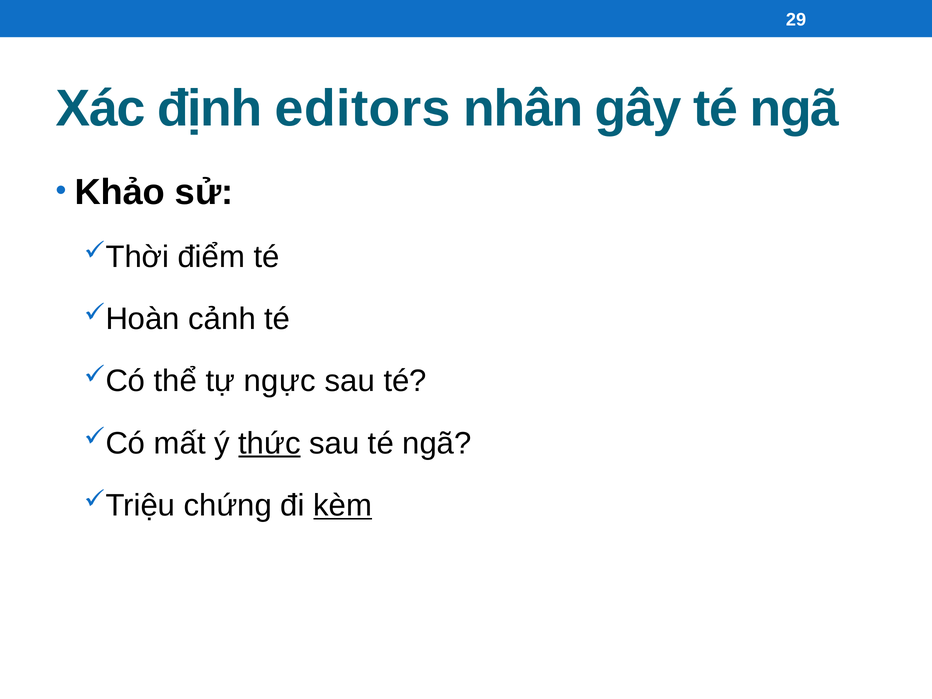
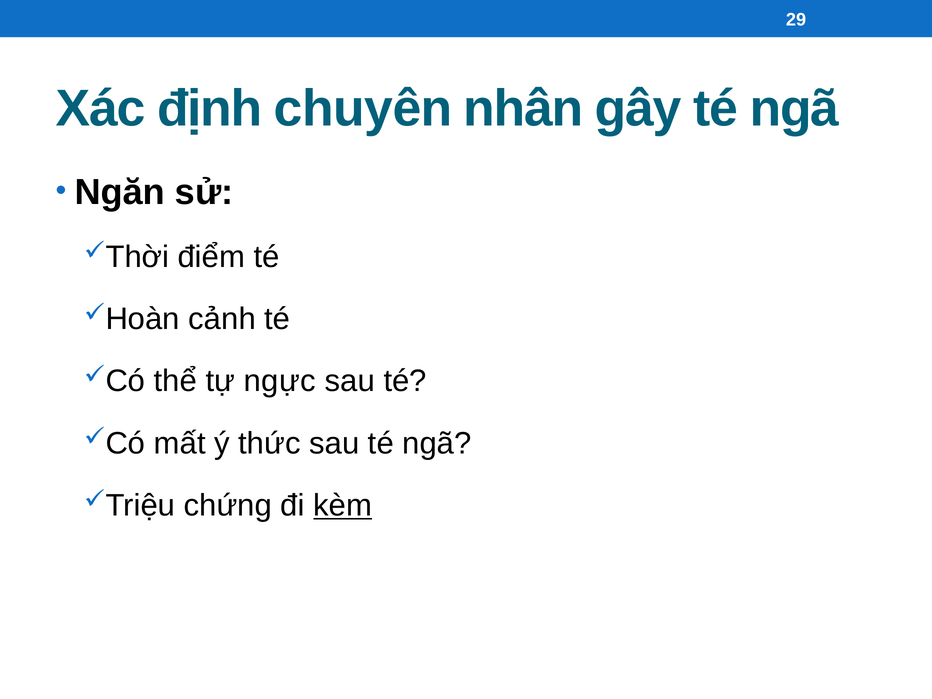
editors: editors -> chuyên
Khảo: Khảo -> Ngăn
thức underline: present -> none
